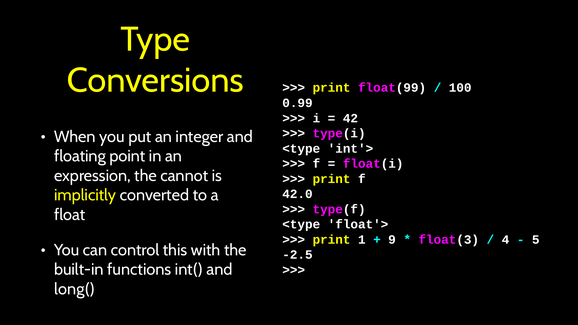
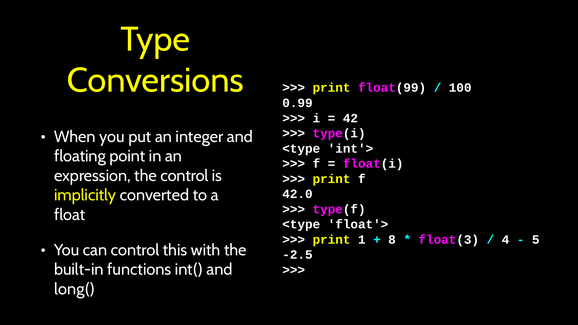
the cannot: cannot -> control
9: 9 -> 8
